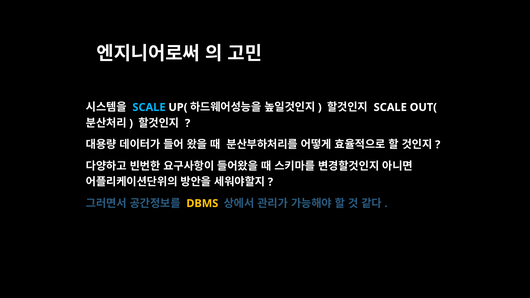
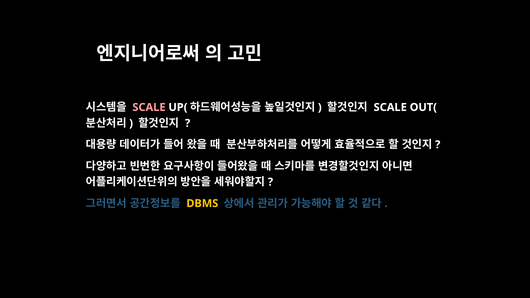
SCALE at (149, 107) colour: light blue -> pink
